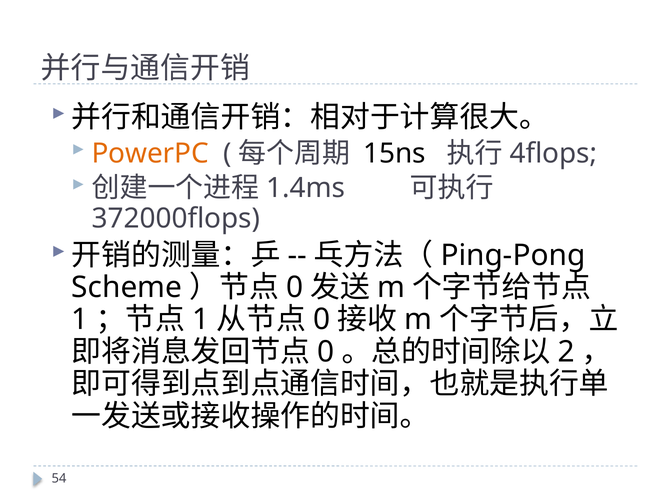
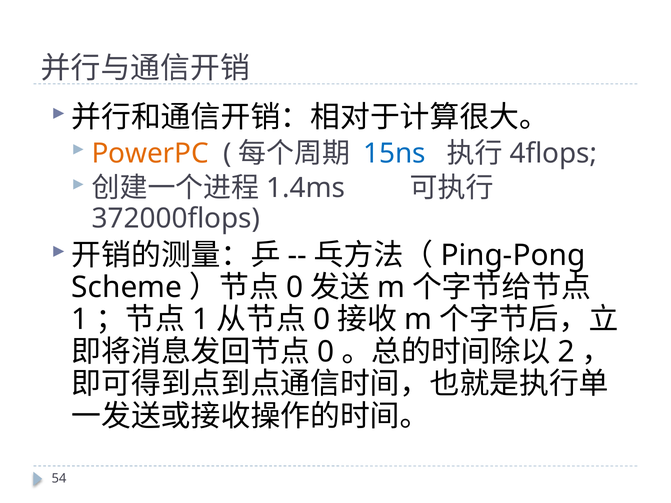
15ns colour: black -> blue
